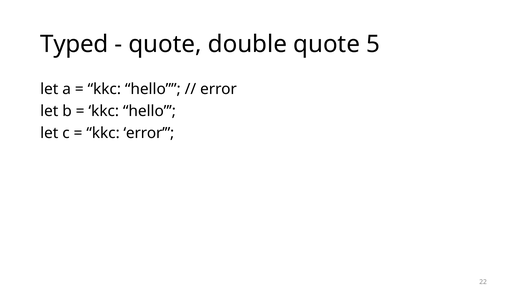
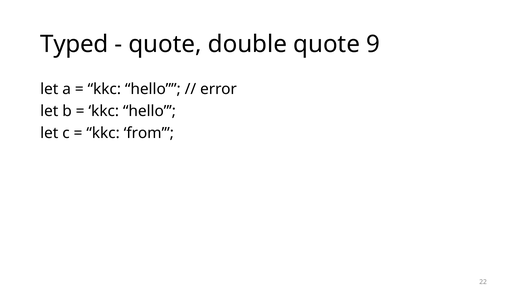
5: 5 -> 9
kkc error: error -> from
